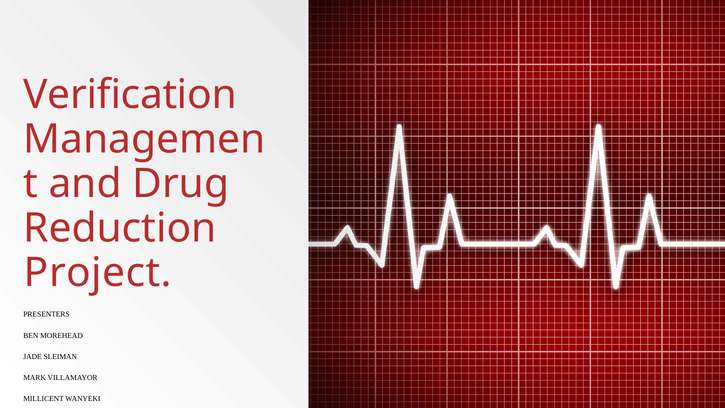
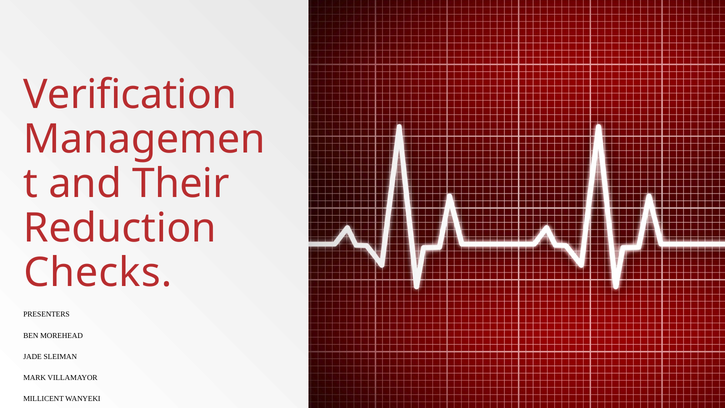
Drug: Drug -> Their
Project: Project -> Checks
